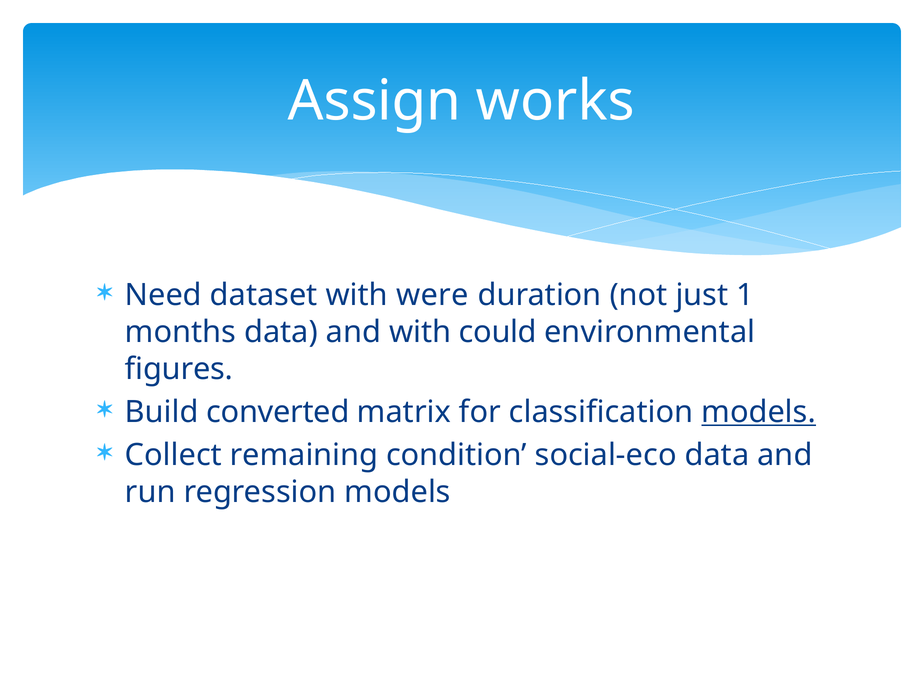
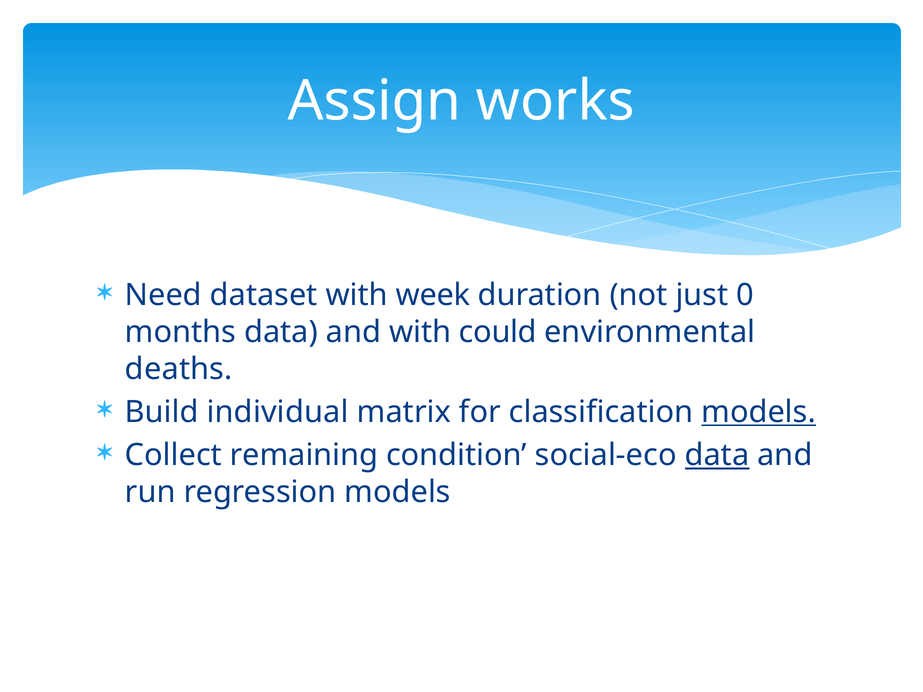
were: were -> week
1: 1 -> 0
figures: figures -> deaths
converted: converted -> individual
data at (717, 455) underline: none -> present
